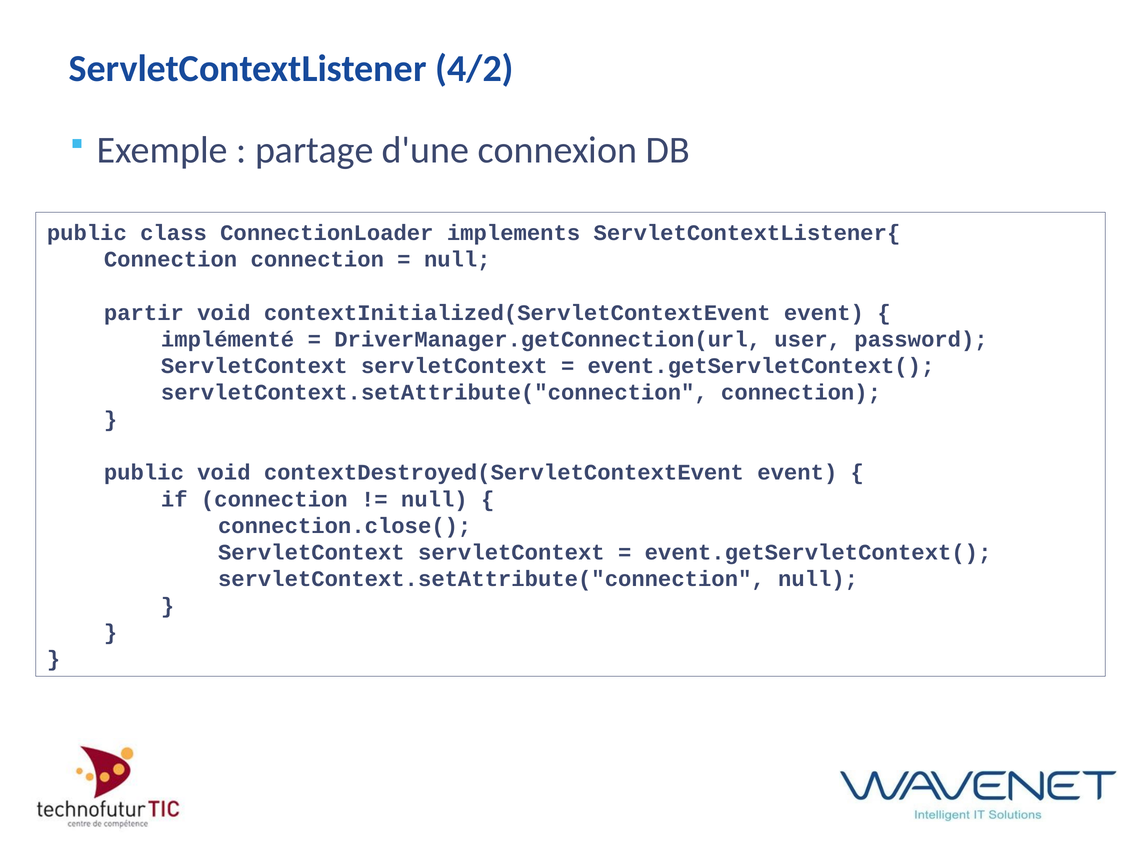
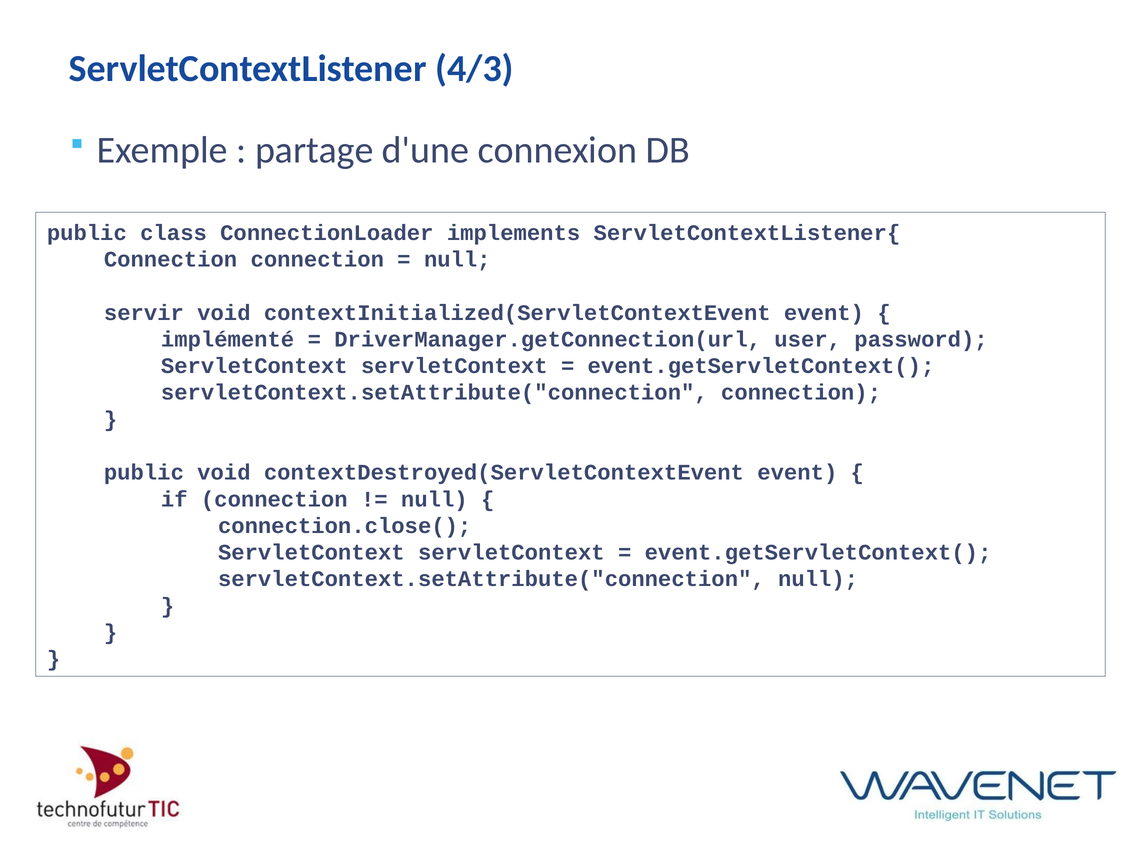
4/2: 4/2 -> 4/3
partir: partir -> servir
